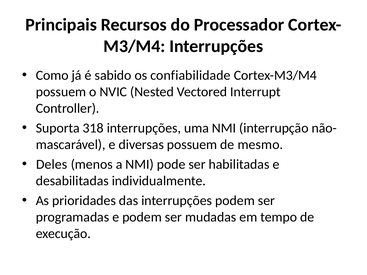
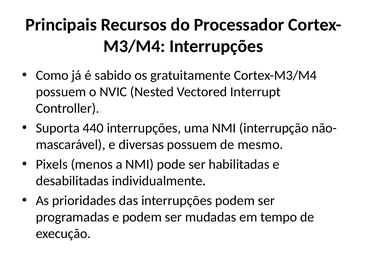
confiabilidade: confiabilidade -> gratuitamente
318: 318 -> 440
Deles: Deles -> Pixels
